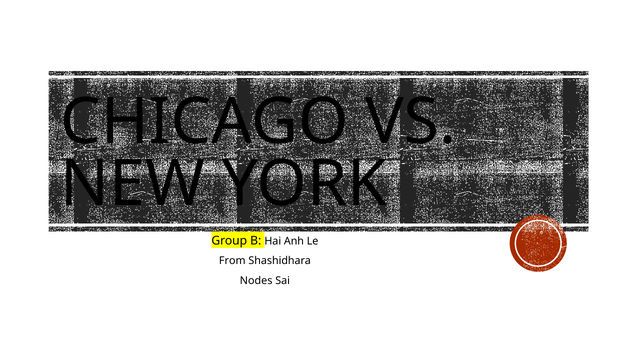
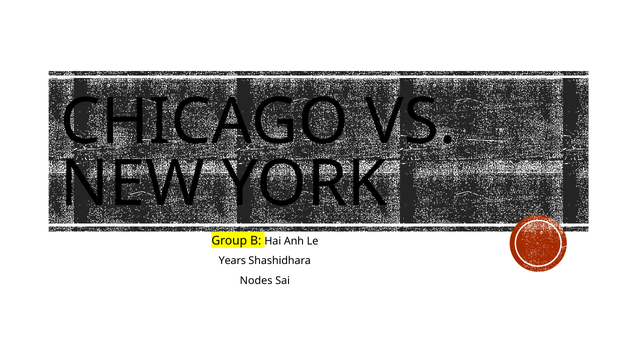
From: From -> Years
